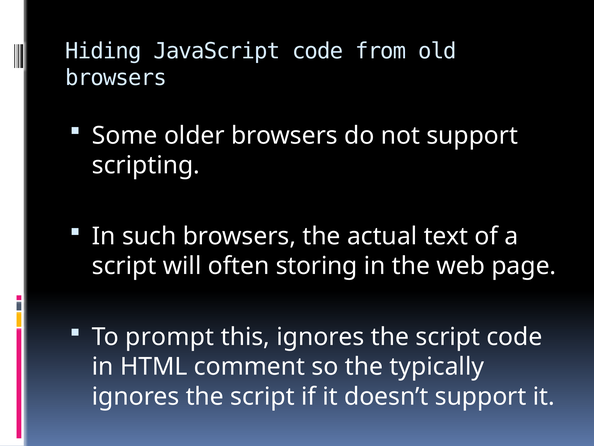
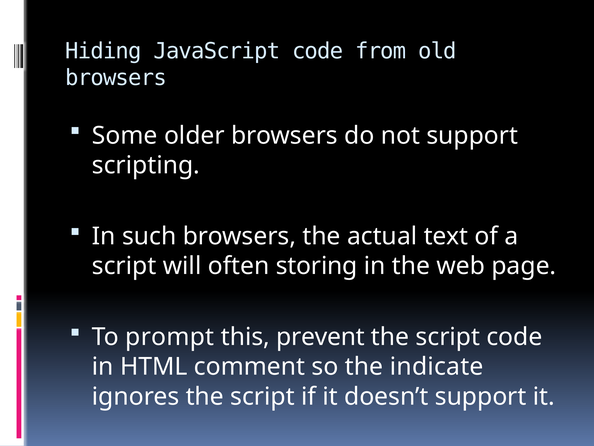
this ignores: ignores -> prevent
typically: typically -> indicate
